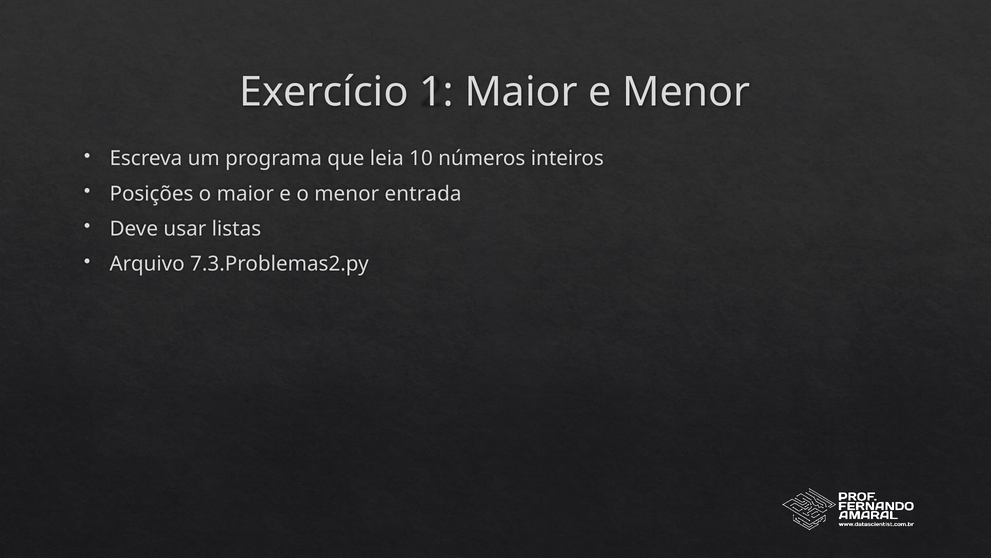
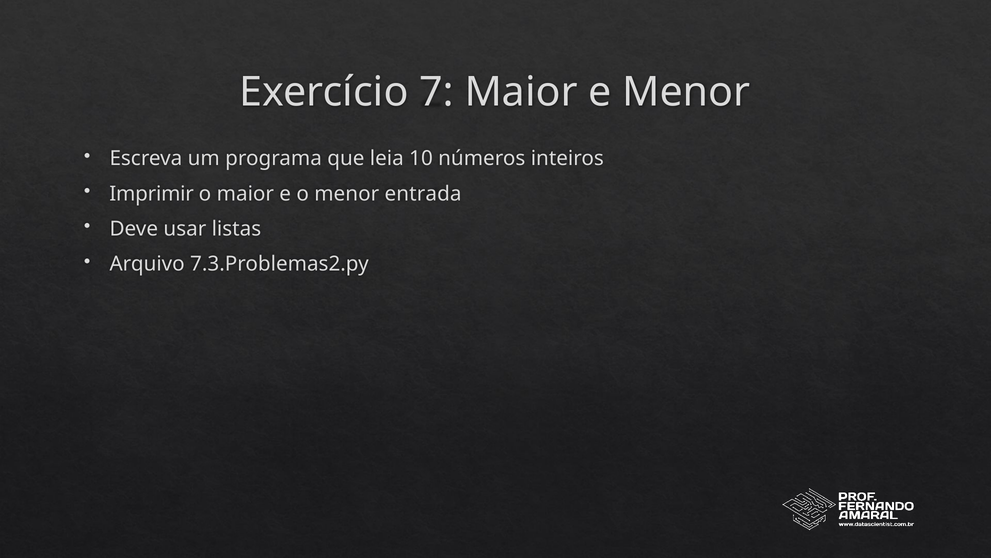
1: 1 -> 7
Posições: Posições -> Imprimir
